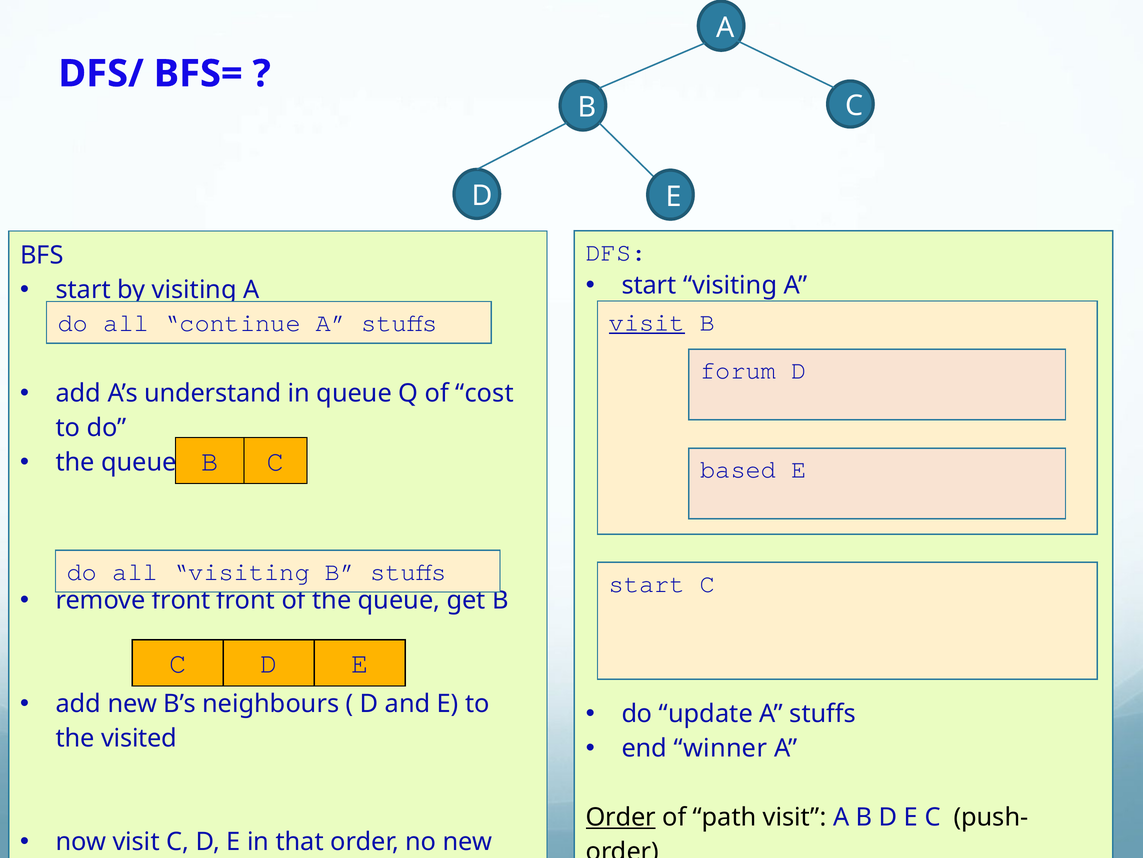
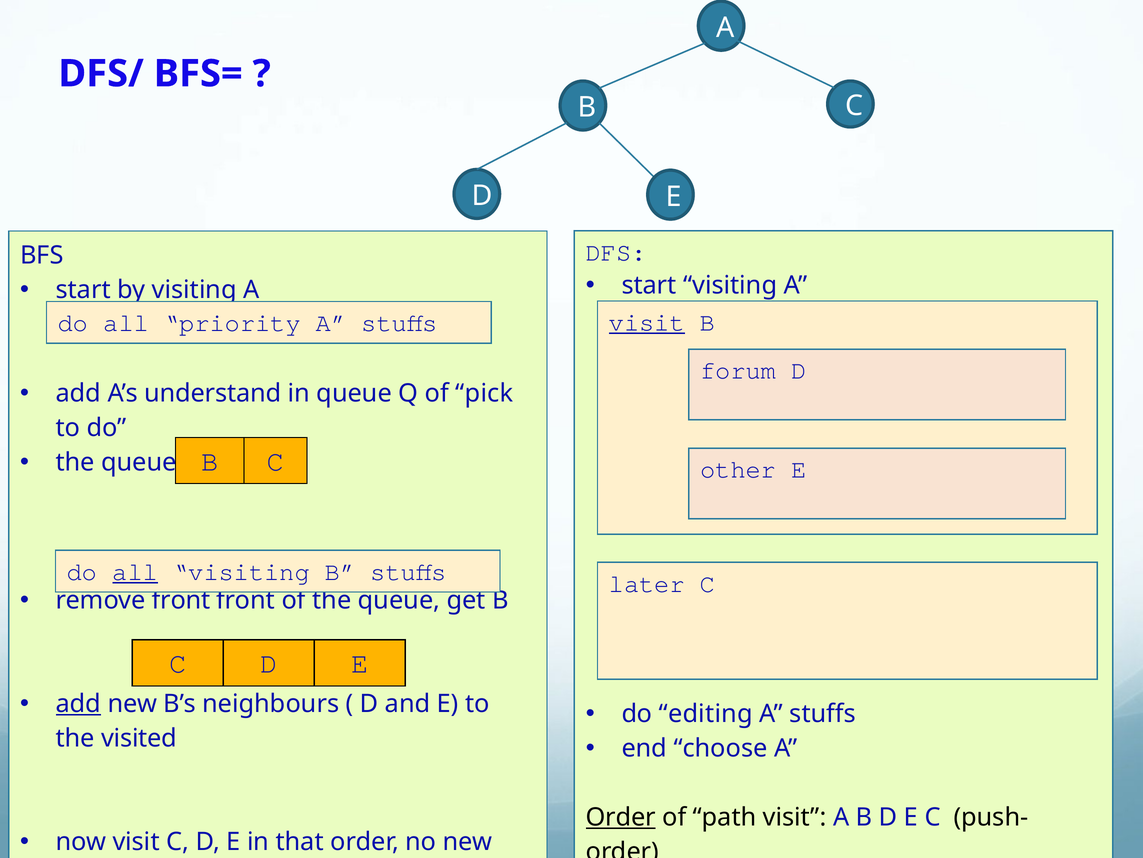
continue: continue -> priority
cost: cost -> pick
based: based -> other
all at (135, 571) underline: none -> present
start at (647, 583): start -> later
add at (78, 703) underline: none -> present
update: update -> editing
winner: winner -> choose
